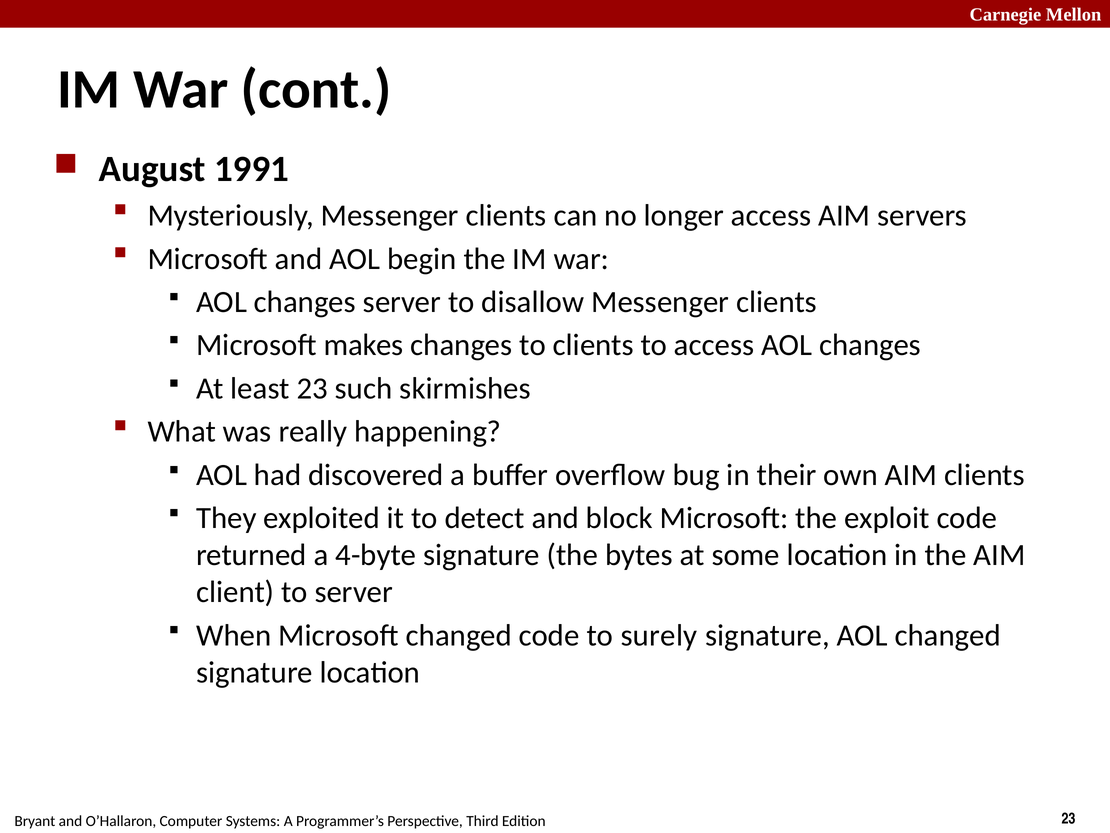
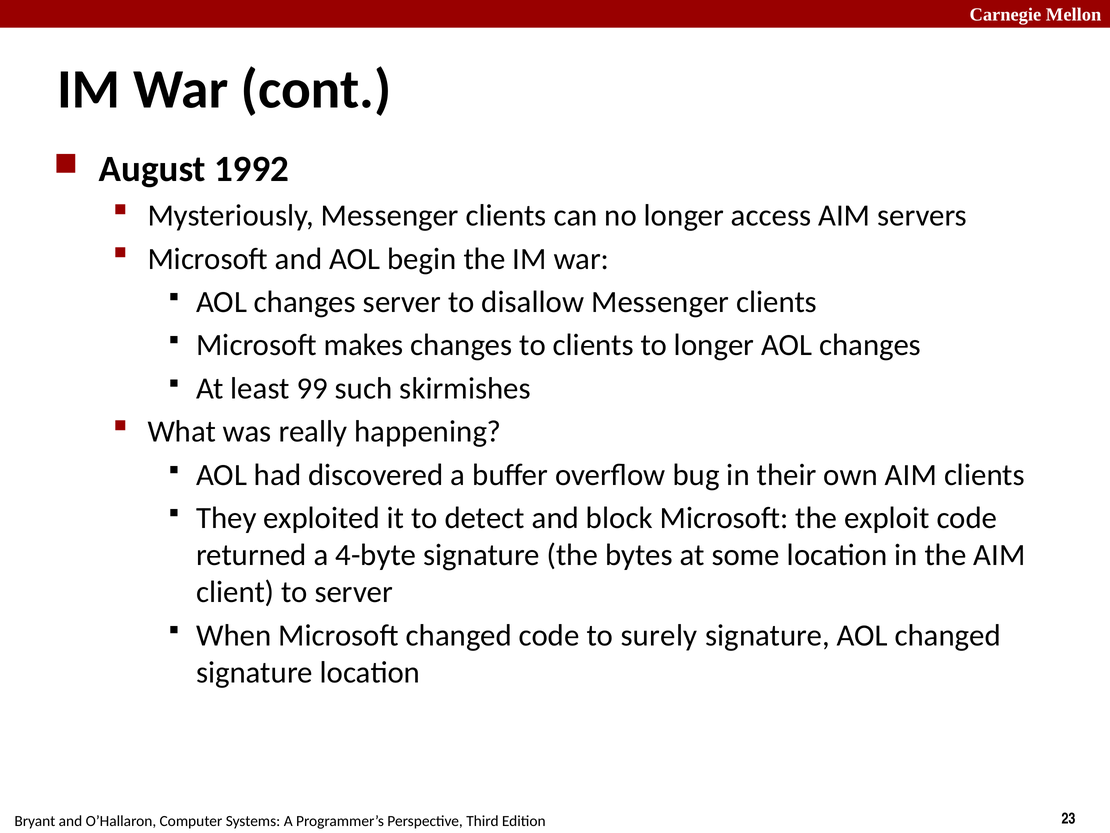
1991: 1991 -> 1992
to access: access -> longer
least 23: 23 -> 99
